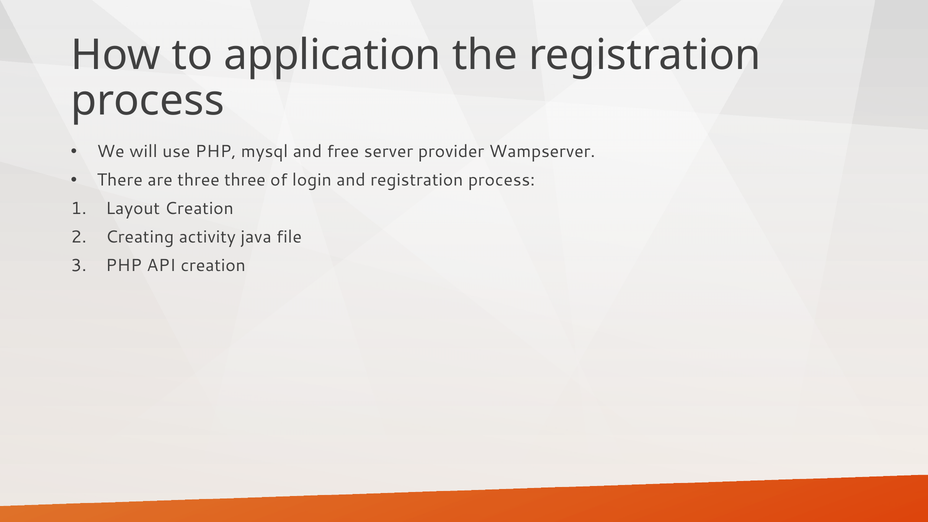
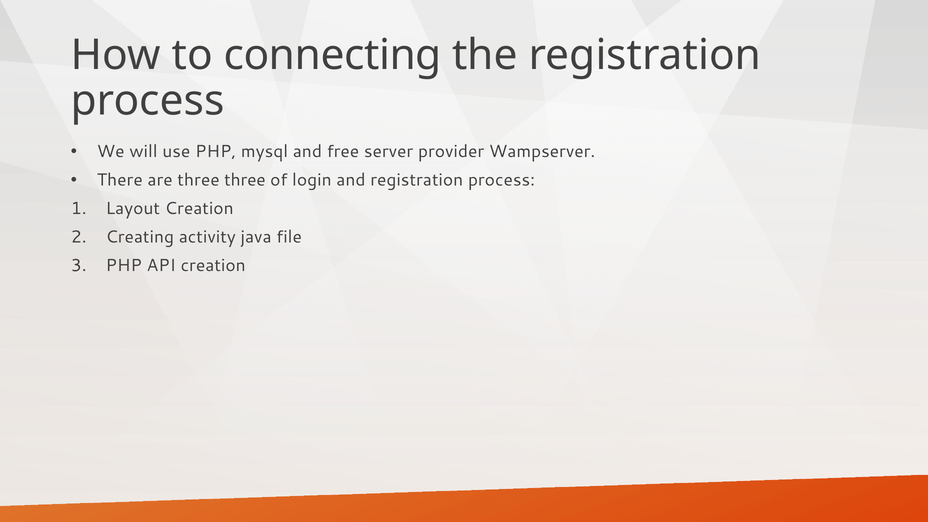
application: application -> connecting
